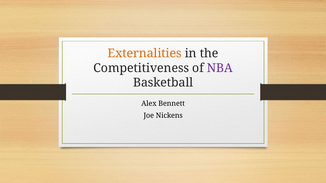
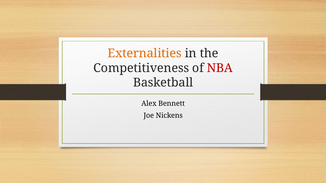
NBA colour: purple -> red
